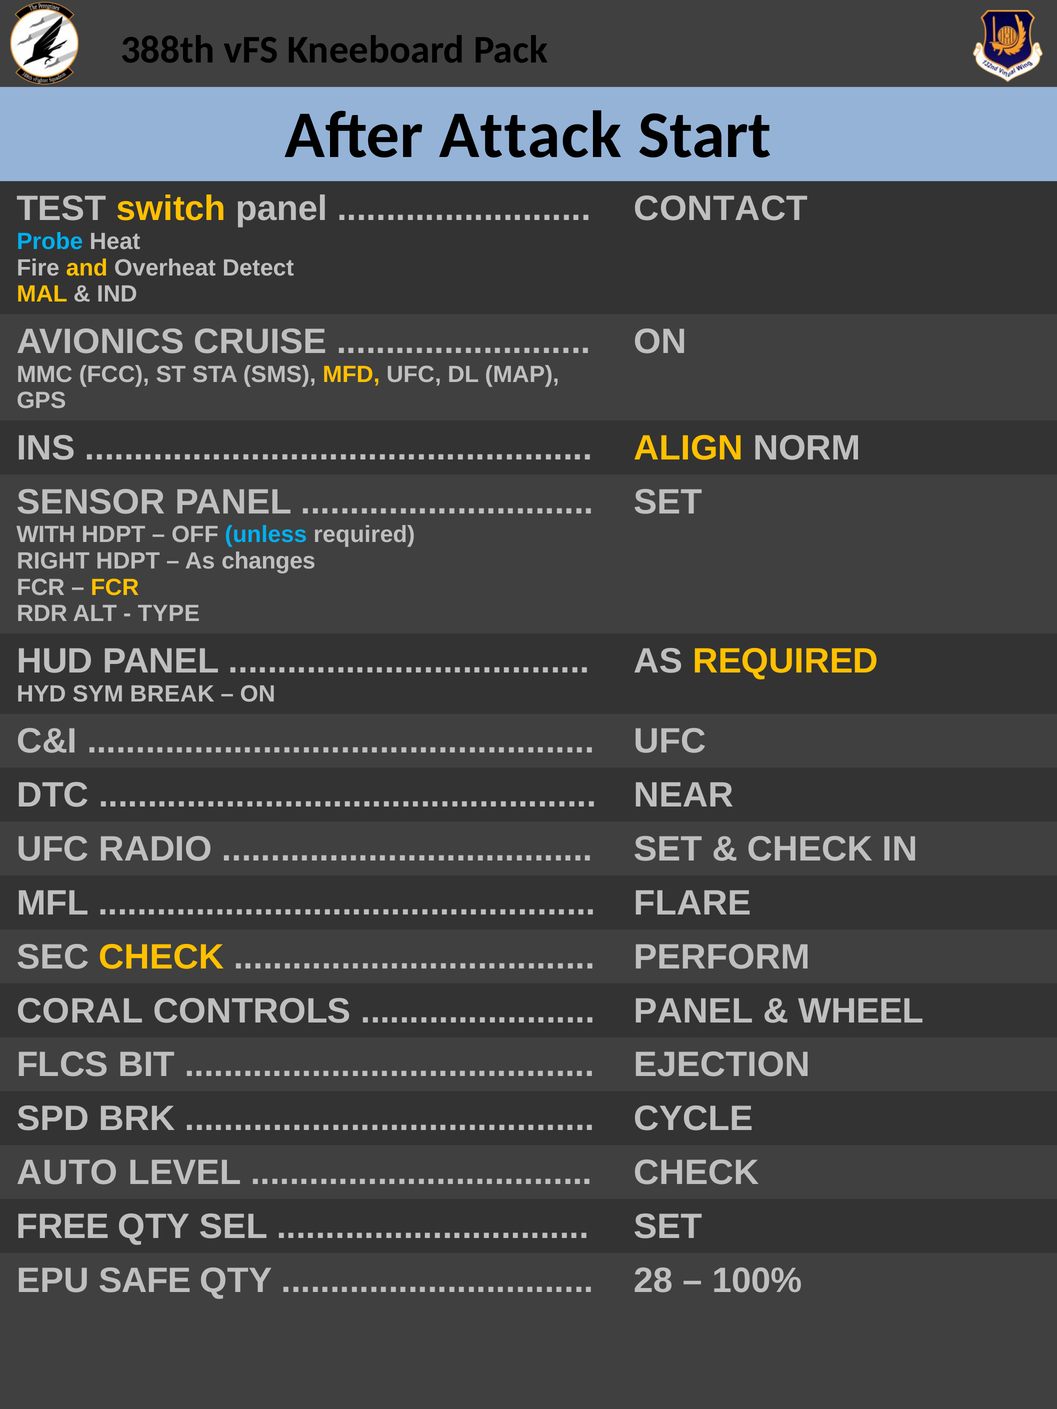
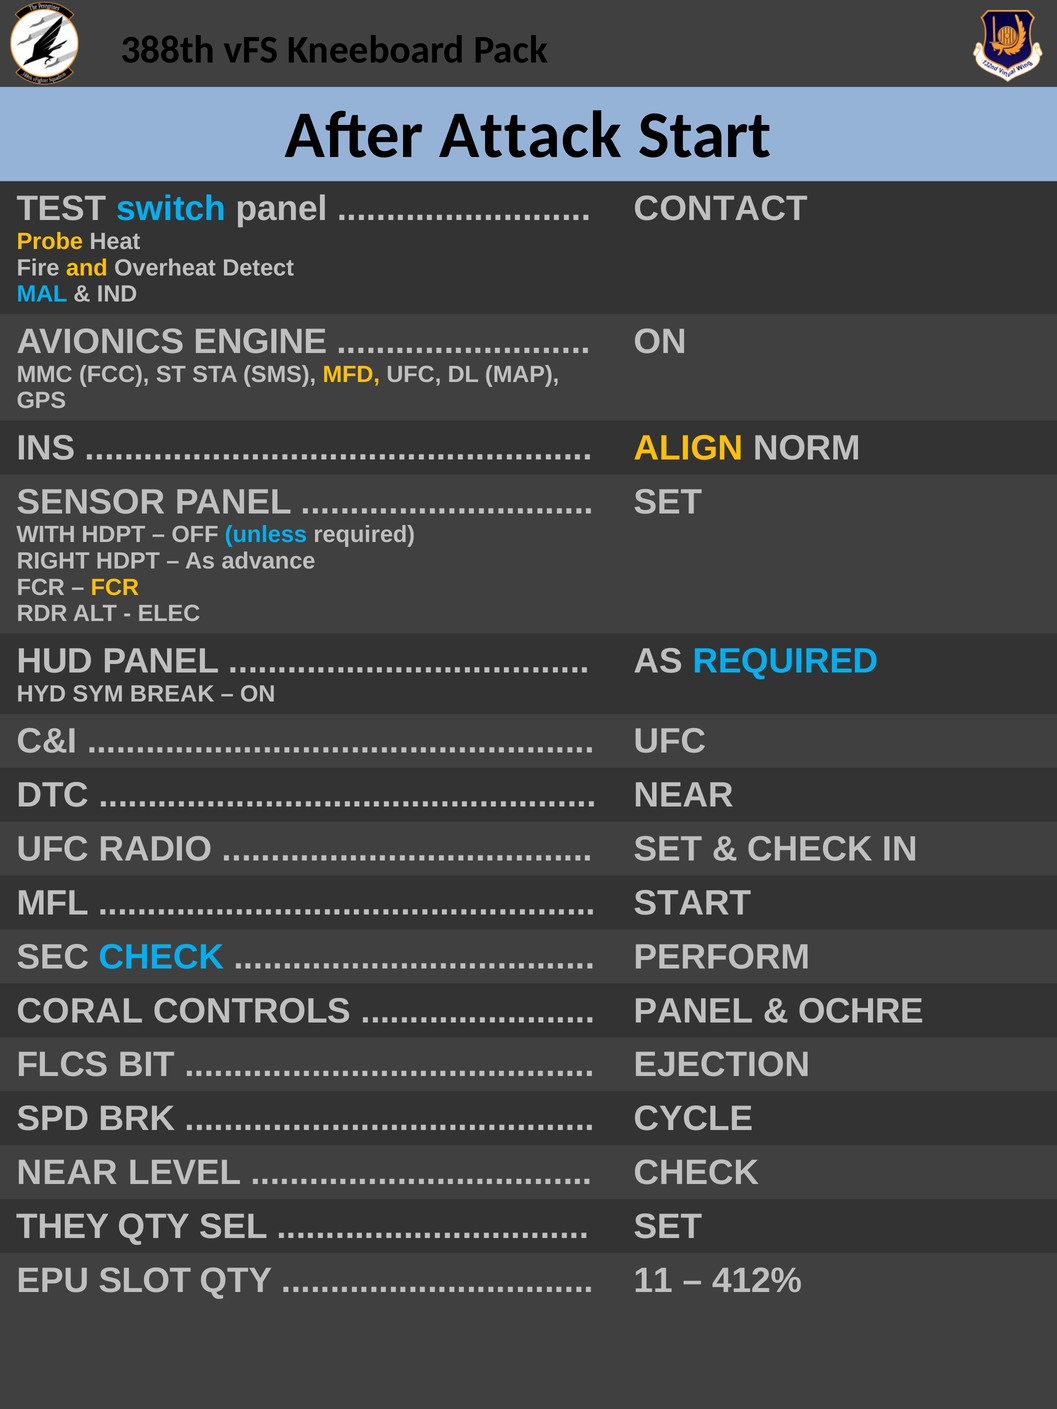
switch colour: yellow -> light blue
Probe colour: light blue -> yellow
MAL colour: yellow -> light blue
CRUISE: CRUISE -> ENGINE
changes: changes -> advance
TYPE: TYPE -> ELEC
REQUIRED at (785, 661) colour: yellow -> light blue
FLARE at (693, 903): FLARE -> START
CHECK at (161, 957) colour: yellow -> light blue
WHEEL: WHEEL -> OCHRE
AUTO at (67, 1173): AUTO -> NEAR
FREE: FREE -> THEY
SAFE: SAFE -> SLOT
28: 28 -> 11
100%: 100% -> 412%
